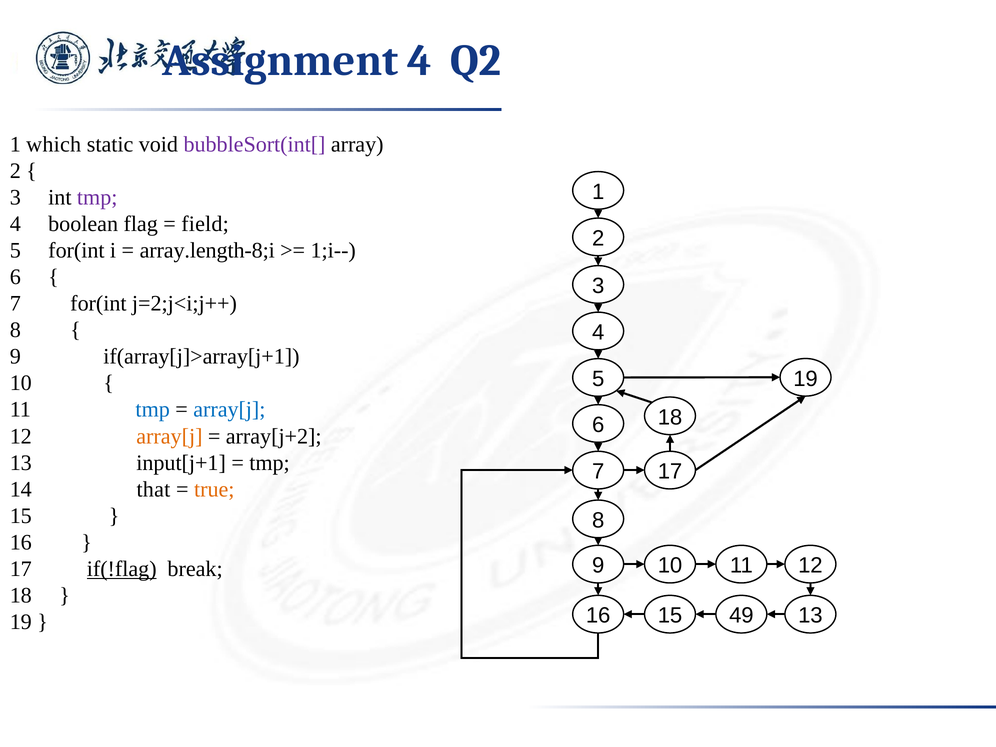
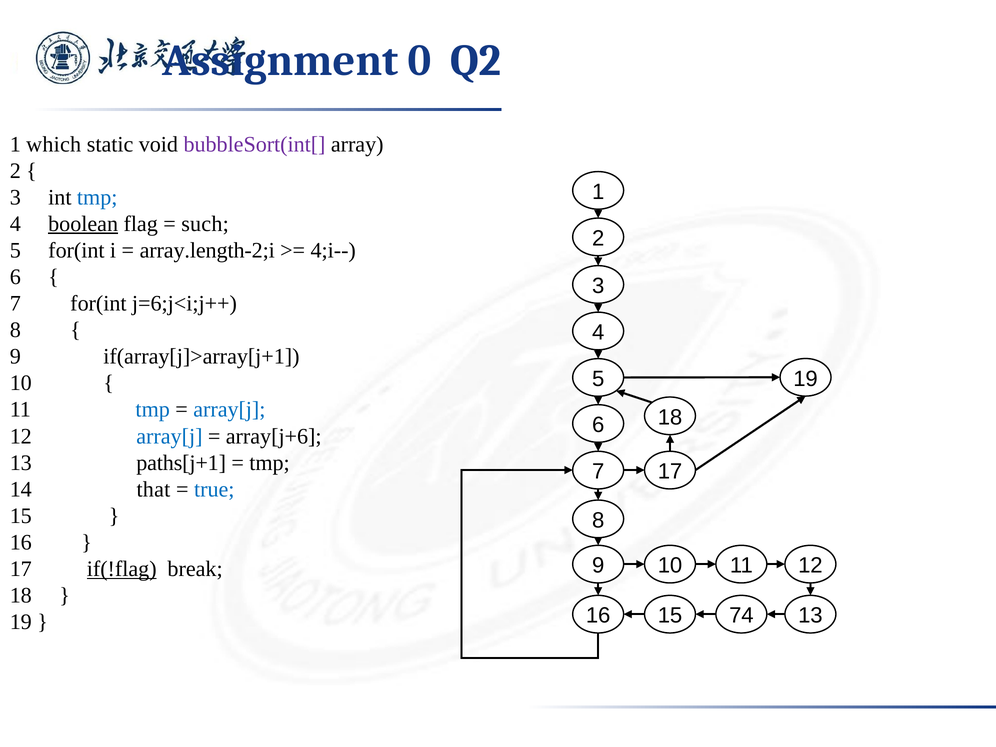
Assignment 4: 4 -> 0
tmp at (97, 197) colour: purple -> blue
boolean underline: none -> present
field: field -> such
array.length-8;i: array.length-8;i -> array.length-2;i
1;i--: 1;i-- -> 4;i--
j=2;j<i;j++: j=2;j<i;j++ -> j=6;j<i;j++
array[j at (169, 436) colour: orange -> blue
array[j+2: array[j+2 -> array[j+6
input[j+1: input[j+1 -> paths[j+1
true colour: orange -> blue
49: 49 -> 74
